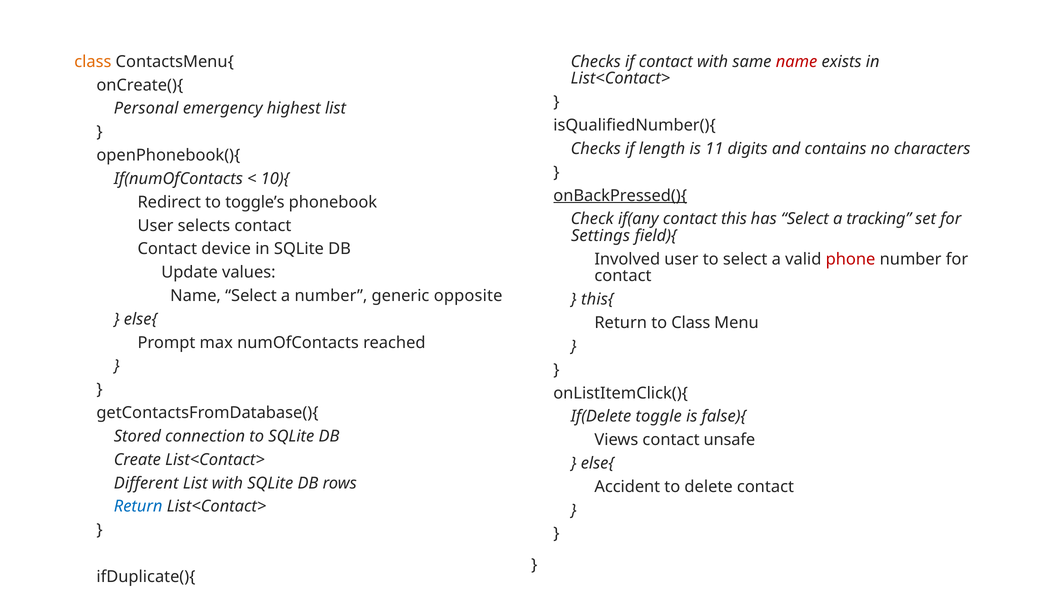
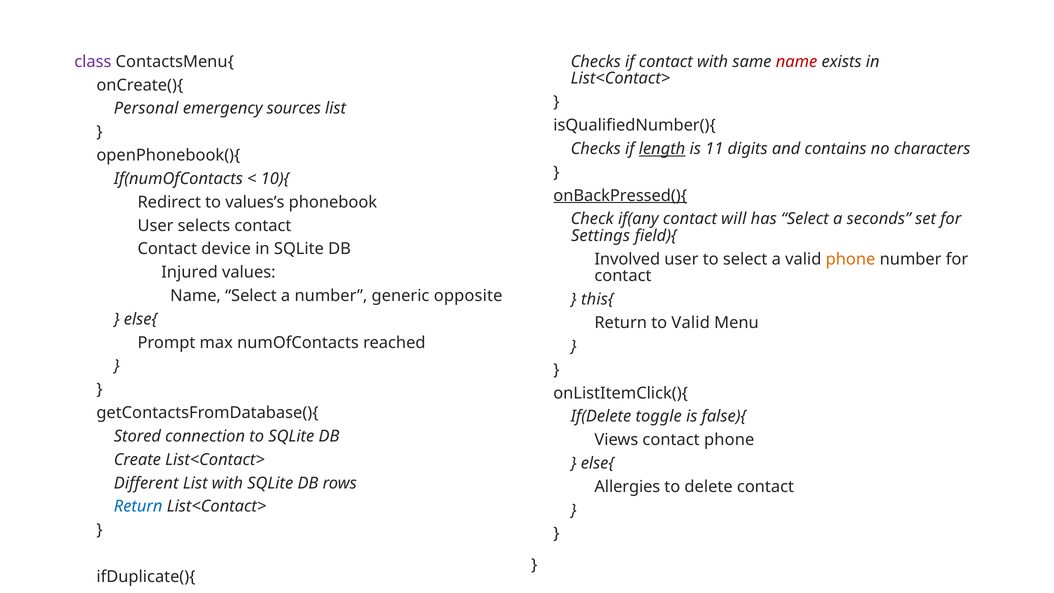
class at (93, 62) colour: orange -> purple
highest: highest -> sources
length underline: none -> present
toggle’s: toggle’s -> values’s
this: this -> will
tracking: tracking -> seconds
phone at (851, 259) colour: red -> orange
Update: Update -> Injured
to Class: Class -> Valid
contact unsafe: unsafe -> phone
Accident: Accident -> Allergies
